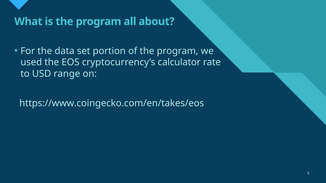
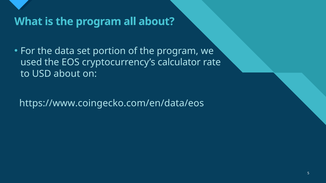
USD range: range -> about
https://www.coingecko.com/en/takes/eos: https://www.coingecko.com/en/takes/eos -> https://www.coingecko.com/en/data/eos
